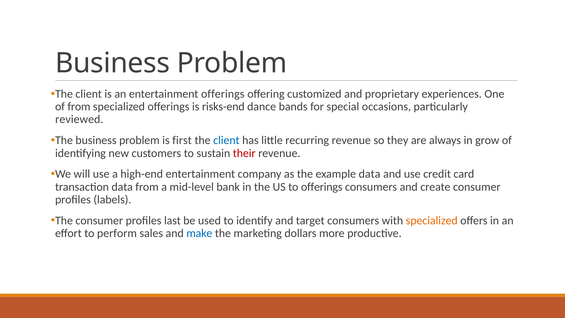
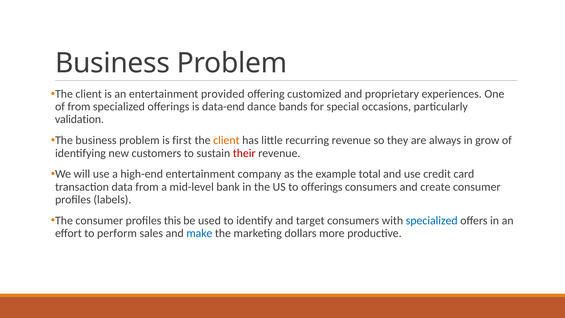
entertainment offerings: offerings -> provided
risks-end: risks-end -> data-end
reviewed: reviewed -> validation
client at (226, 140) colour: blue -> orange
example data: data -> total
last: last -> this
specialized at (432, 220) colour: orange -> blue
